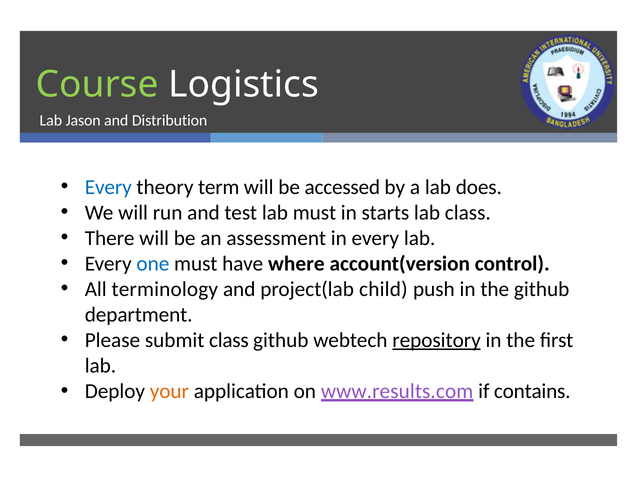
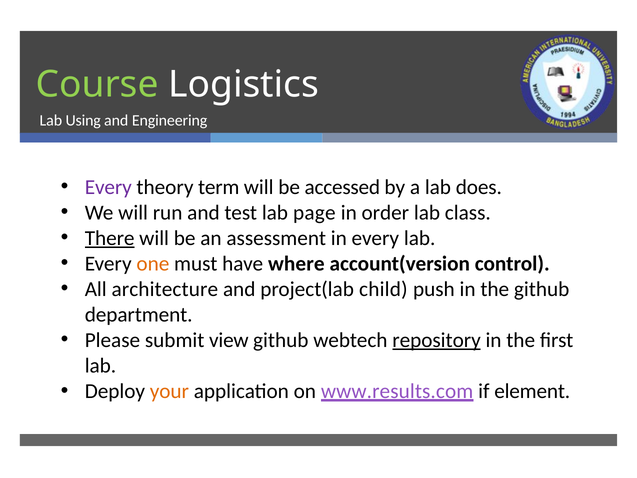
Jason: Jason -> Using
Distribution: Distribution -> Engineering
Every at (108, 187) colour: blue -> purple
lab must: must -> page
starts: starts -> order
There underline: none -> present
one colour: blue -> orange
terminology: terminology -> architecture
submit class: class -> view
contains: contains -> element
